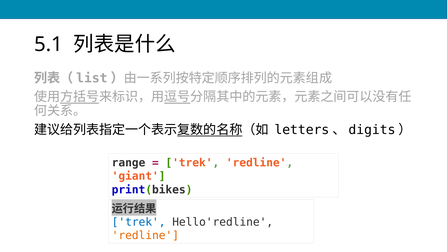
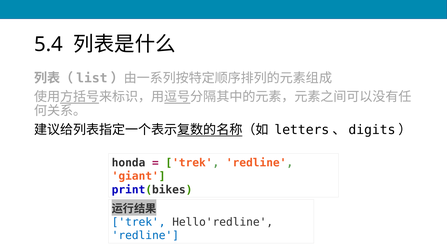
5.1: 5.1 -> 5.4
range: range -> honda
redline at (145, 235) colour: orange -> blue
